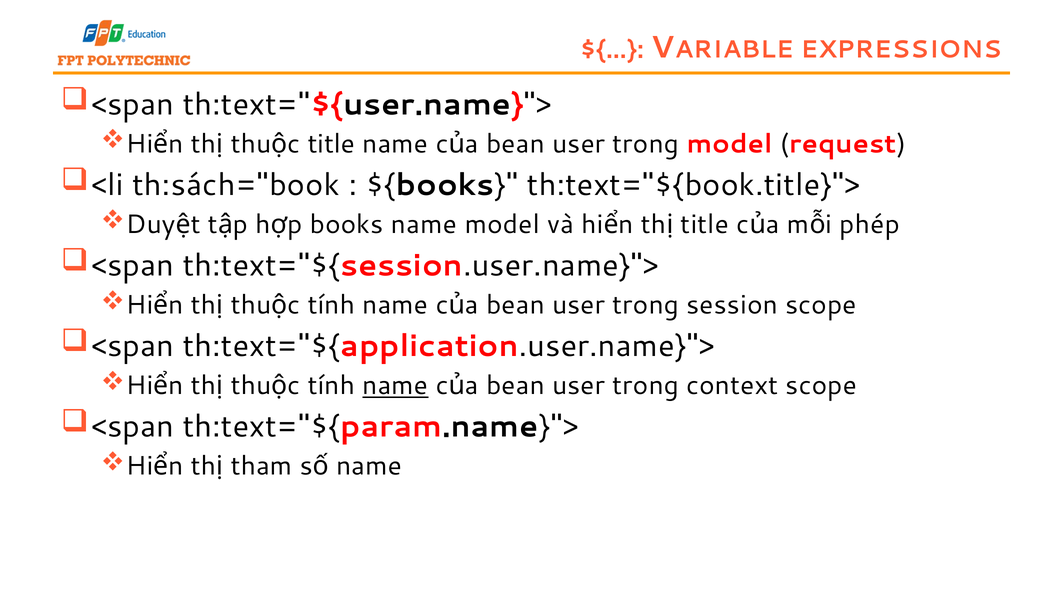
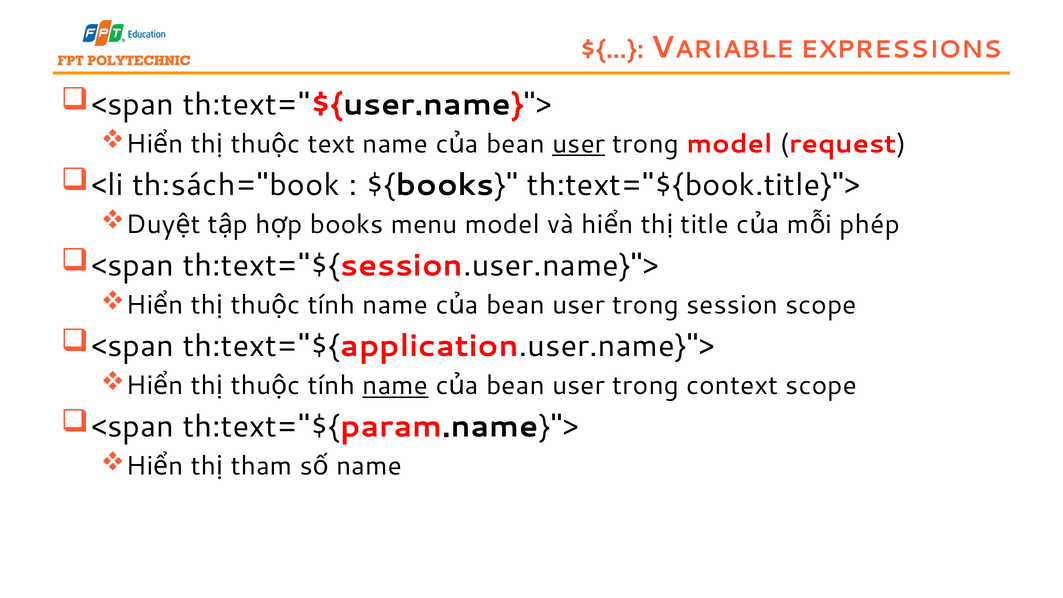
title at (331, 144): title -> text
user at (579, 144) underline: none -> present
books name: name -> menu
